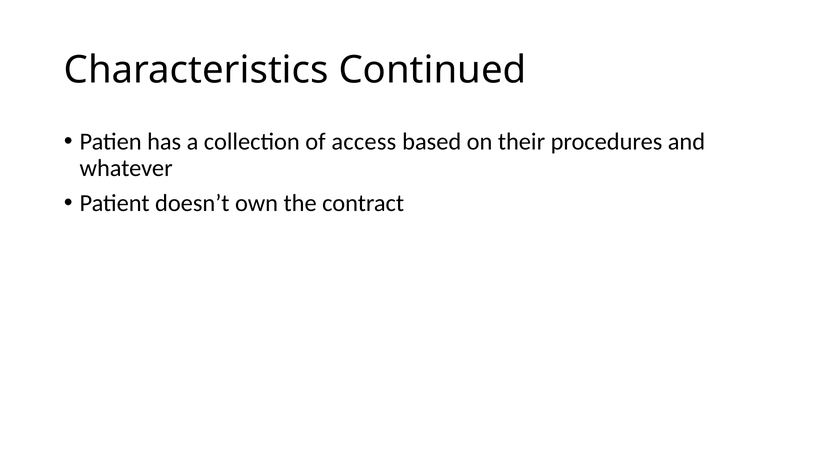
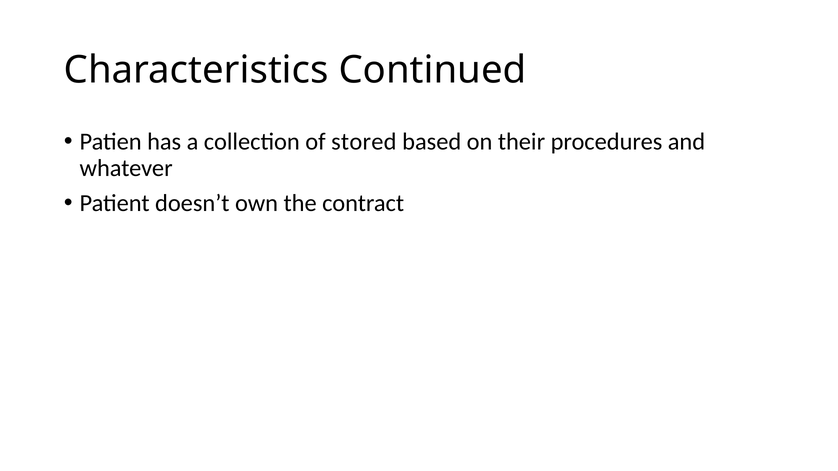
access: access -> stored
